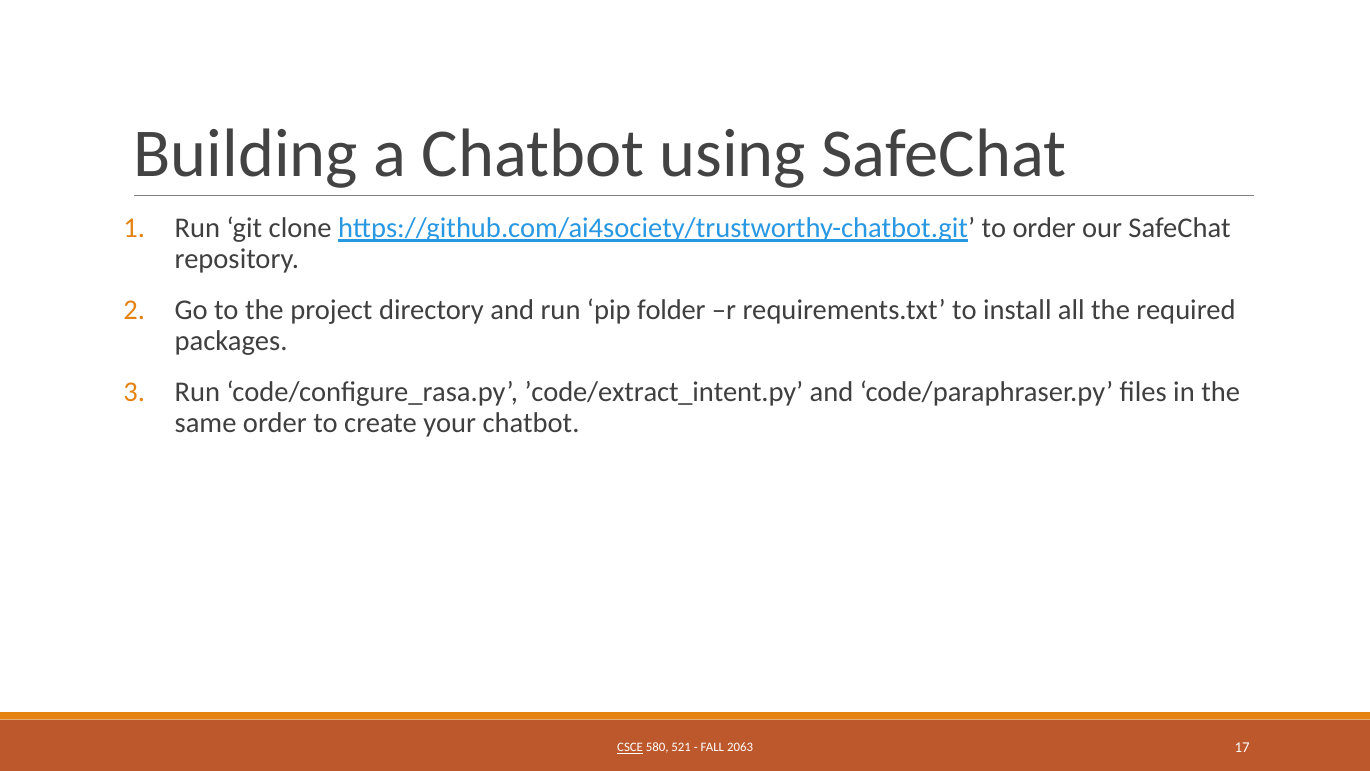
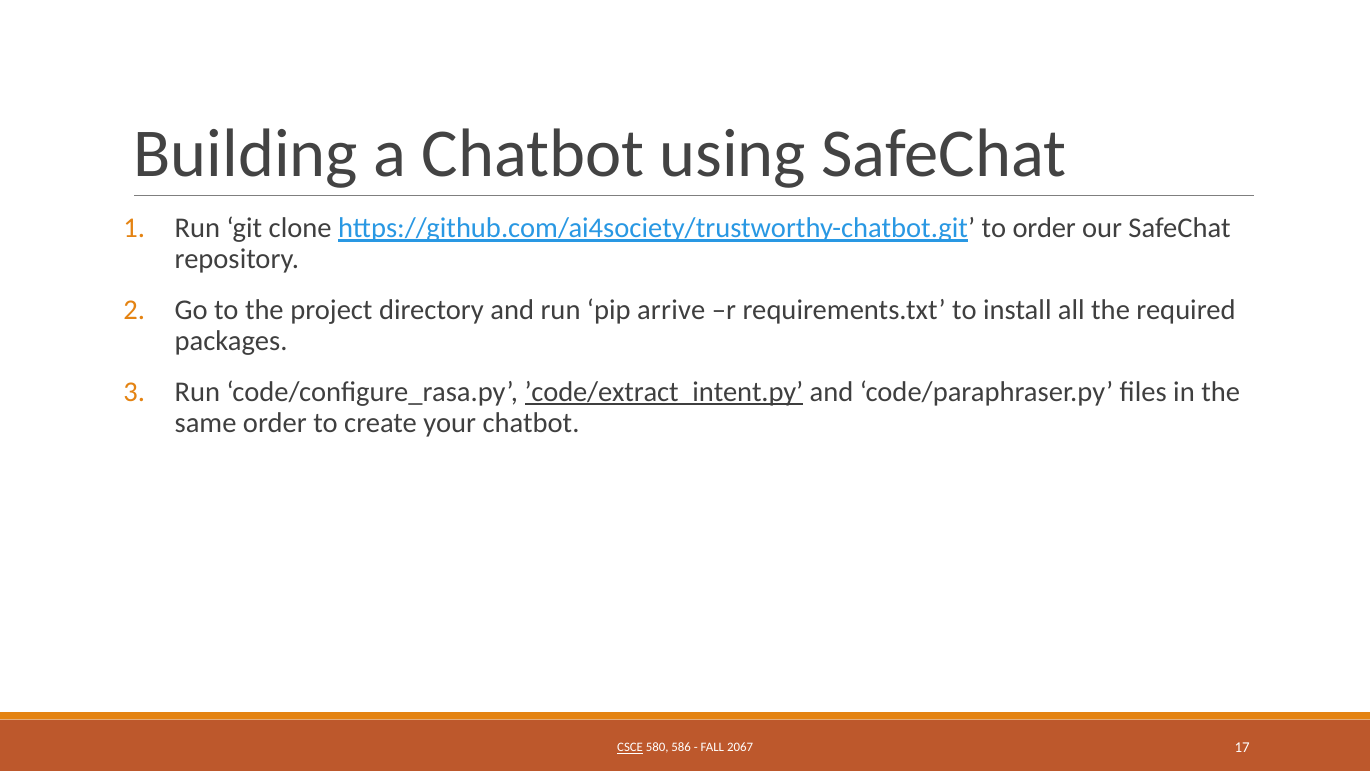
folder: folder -> arrive
’code/extract_intent.py underline: none -> present
521: 521 -> 586
2063: 2063 -> 2067
